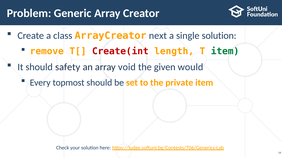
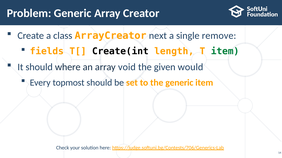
single solution: solution -> remove
remove: remove -> fields
Create(int colour: red -> black
safety: safety -> where
the private: private -> generic
